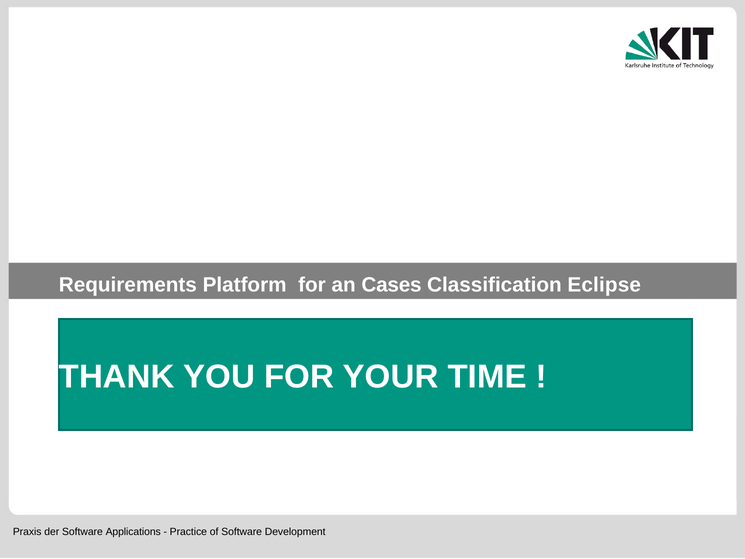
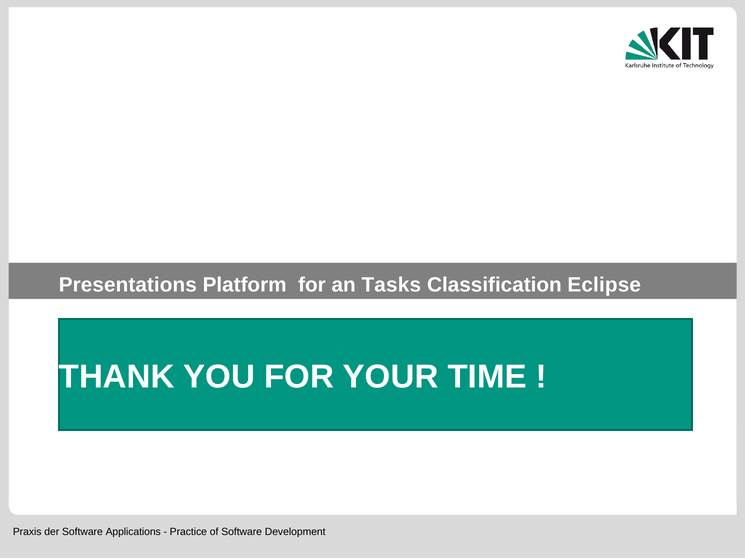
Requirements: Requirements -> Presentations
Cases: Cases -> Tasks
